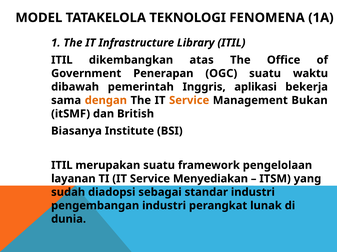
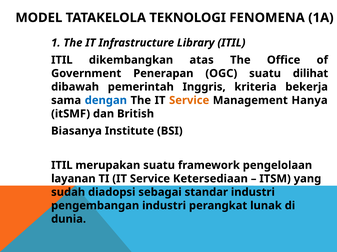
waktu: waktu -> dilihat
aplikasi: aplikasi -> kriteria
dengan colour: orange -> blue
Bukan: Bukan -> Hanya
Menyediakan: Menyediakan -> Ketersediaan
